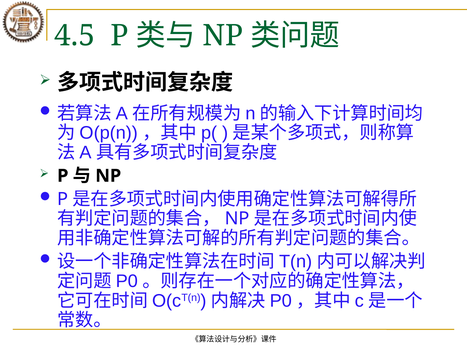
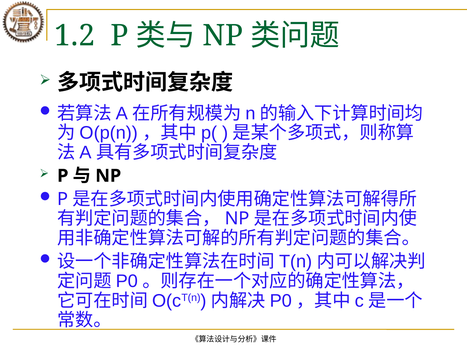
4.5: 4.5 -> 1.2
